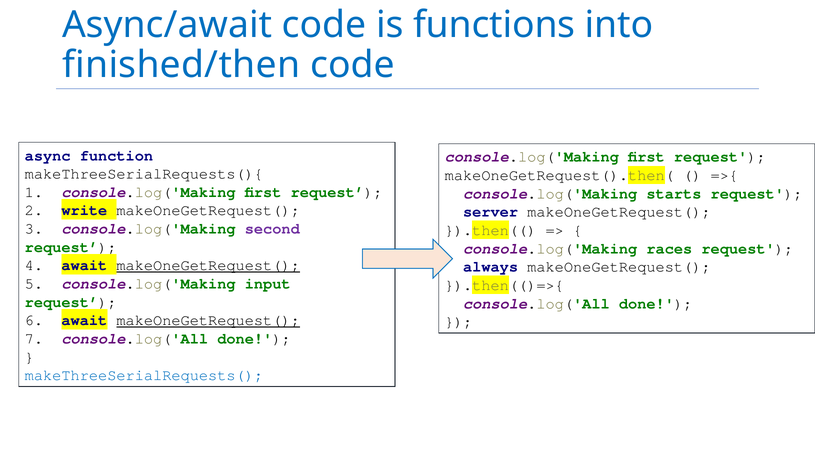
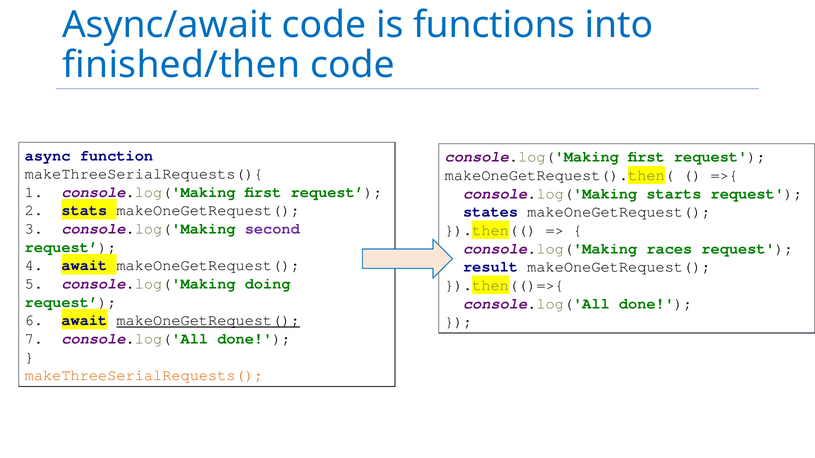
write: write -> stats
server: server -> states
makeOneGetRequest( at (208, 266) underline: present -> none
always: always -> result
input: input -> doing
makeThreeSerialRequests( colour: blue -> orange
